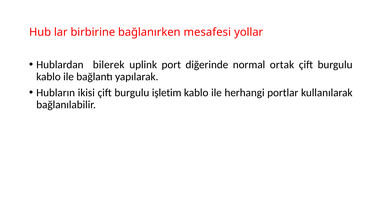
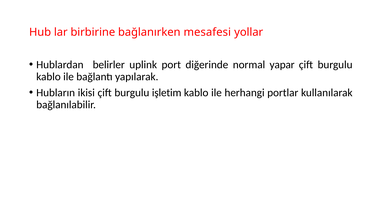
bilerek: bilerek -> belirler
ortak: ortak -> yapar
